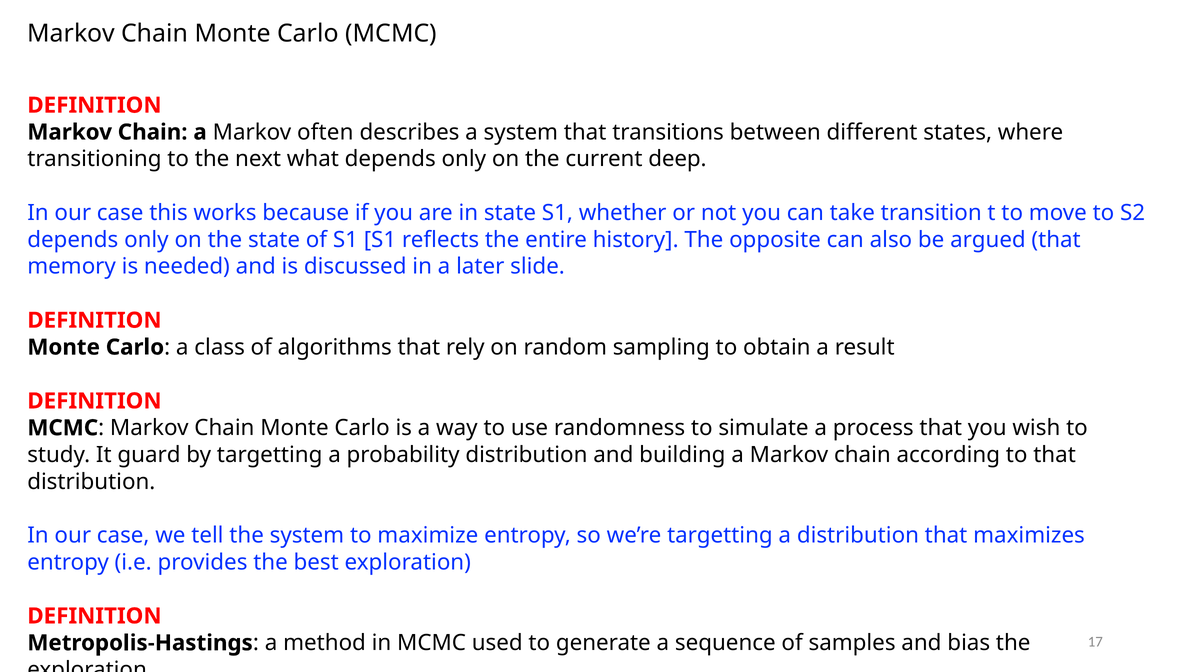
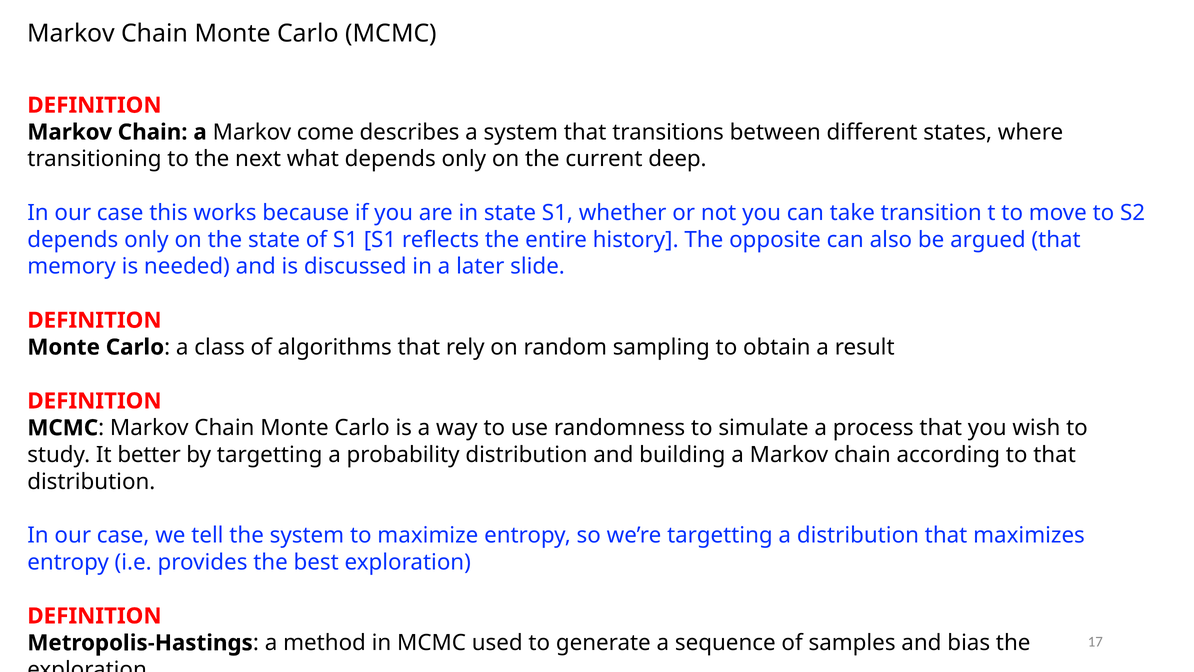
often: often -> come
guard: guard -> better
